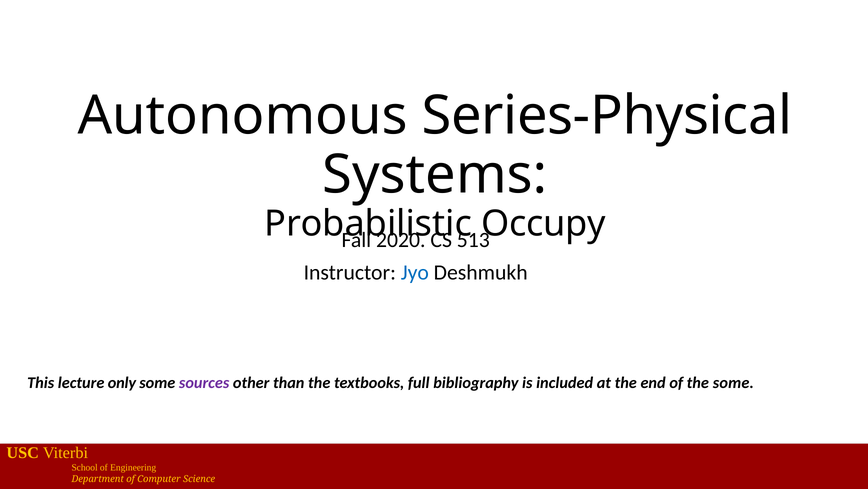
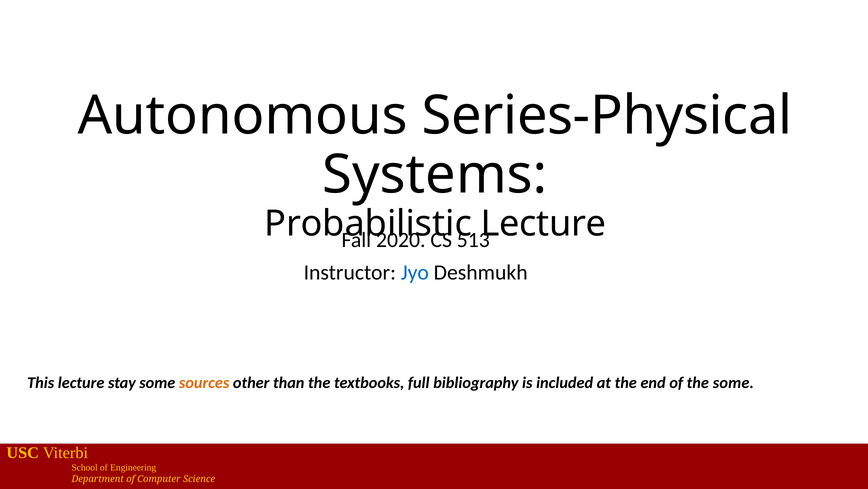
Occupy at (543, 223): Occupy -> Lecture
only: only -> stay
sources colour: purple -> orange
